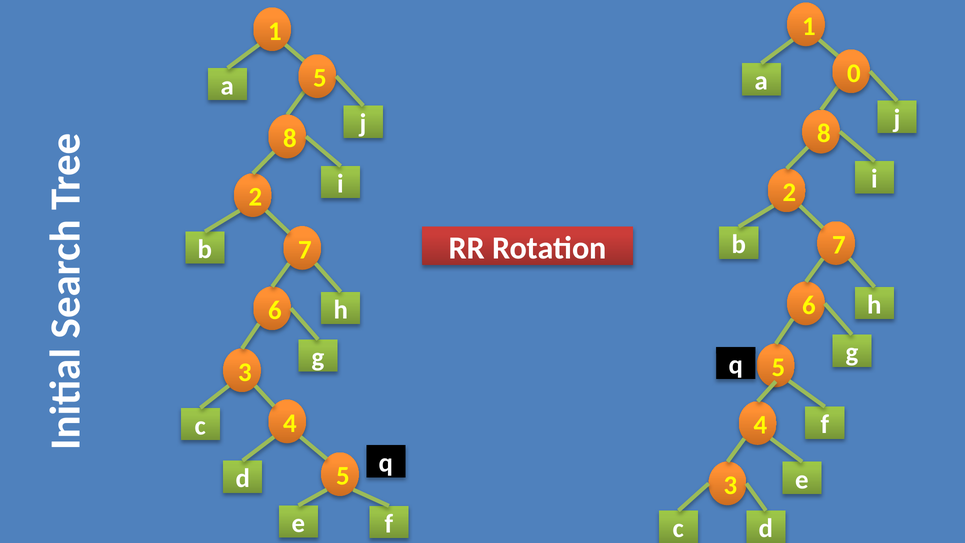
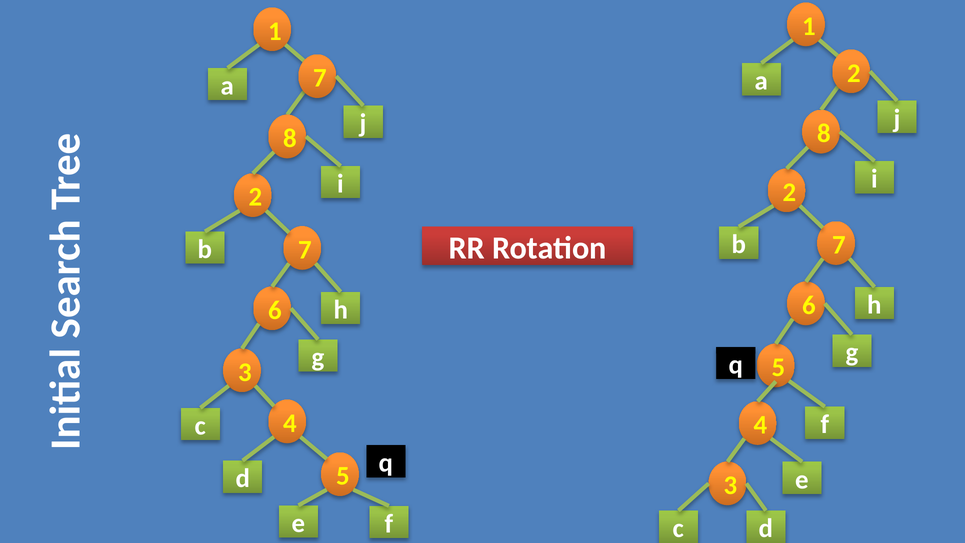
a 0: 0 -> 2
a 5: 5 -> 7
